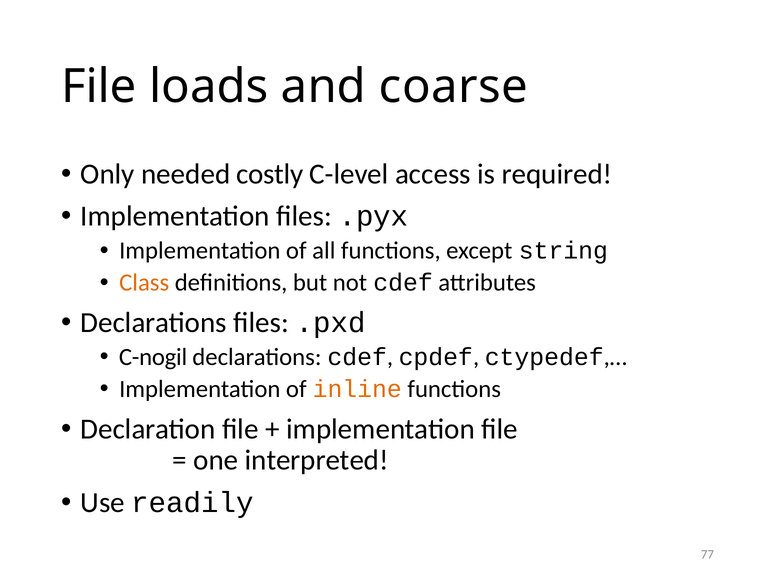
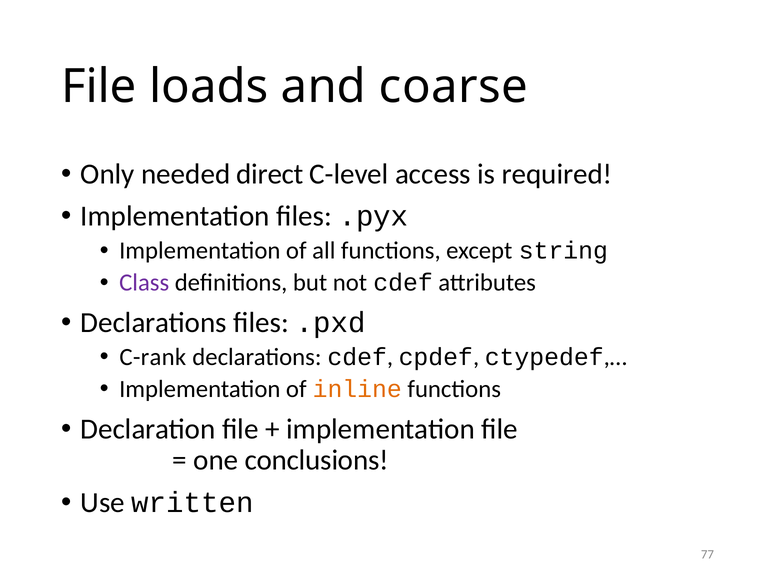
costly: costly -> direct
Class colour: orange -> purple
C-nogil: C-nogil -> C-rank
interpreted: interpreted -> conclusions
readily: readily -> written
